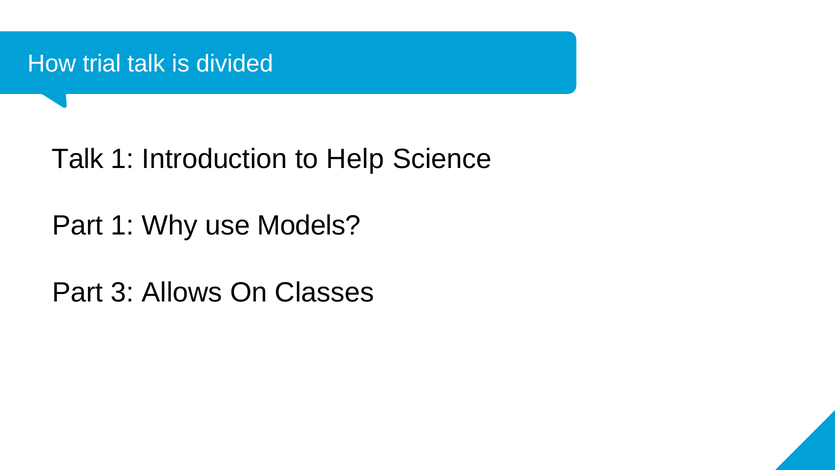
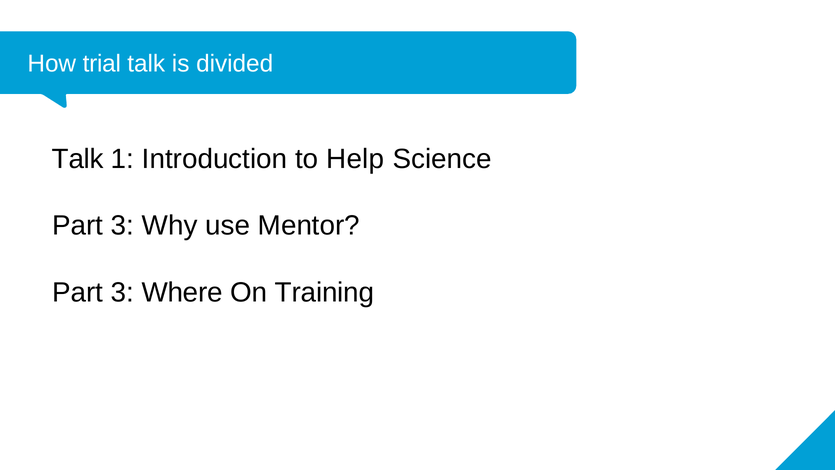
1 at (122, 226): 1 -> 3
Models: Models -> Mentor
Allows: Allows -> Where
Classes: Classes -> Training
